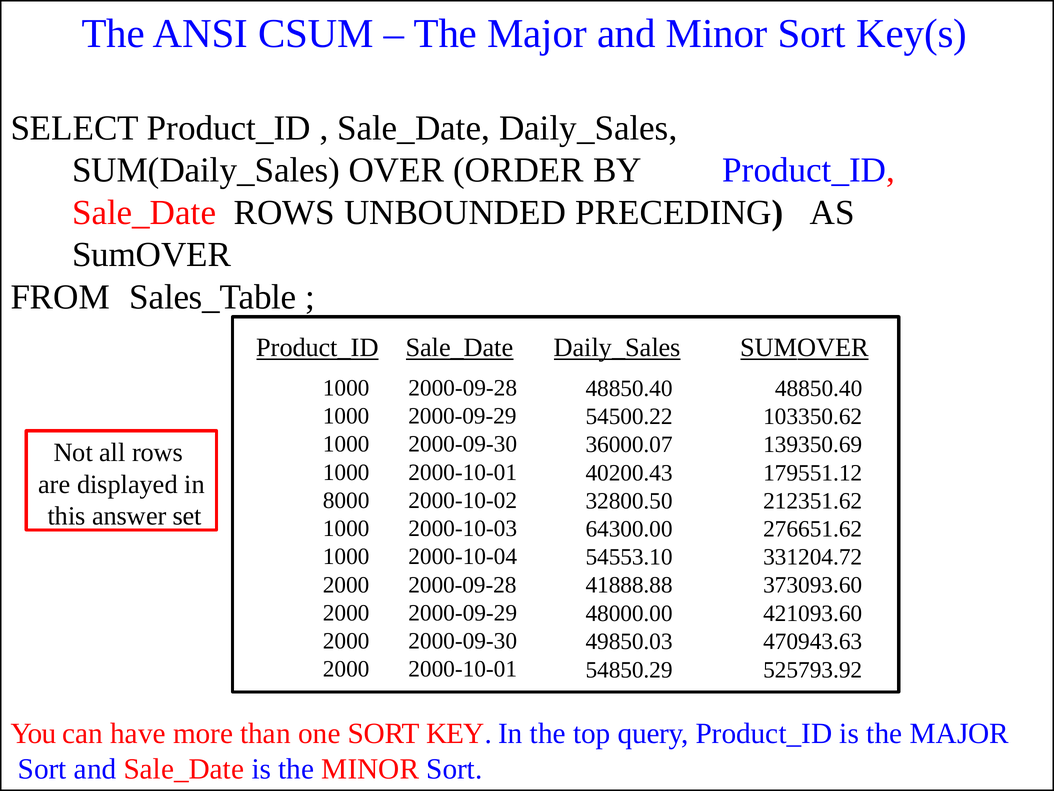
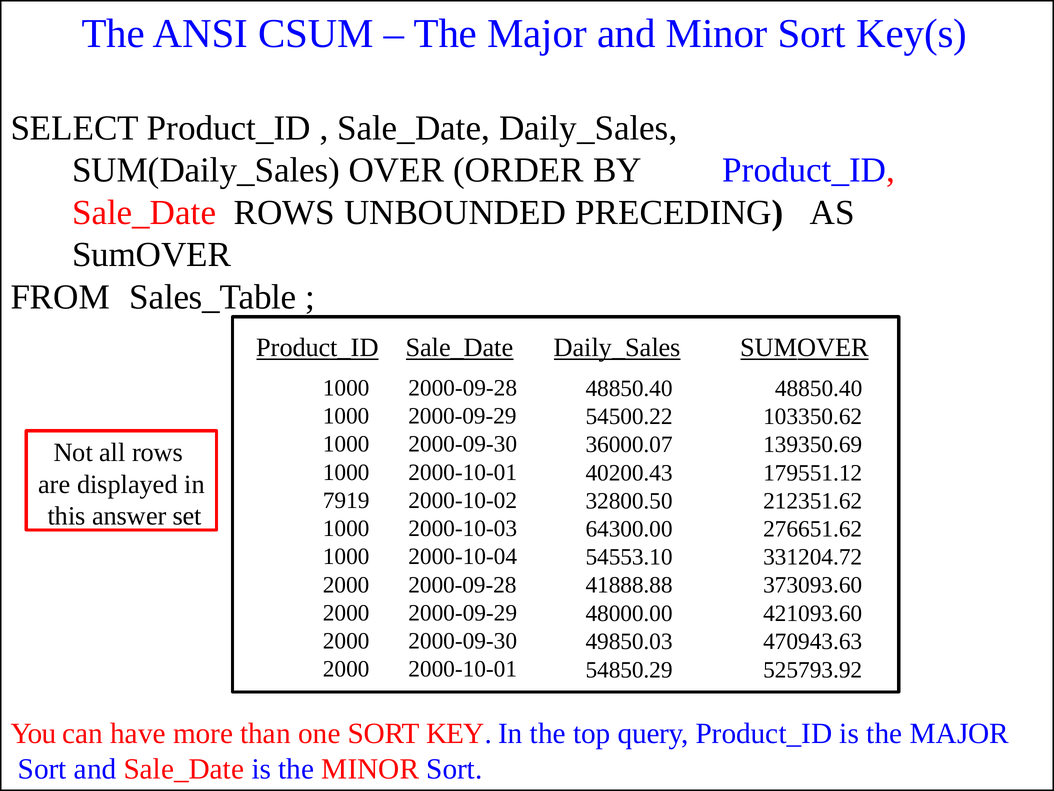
8000: 8000 -> 7919
